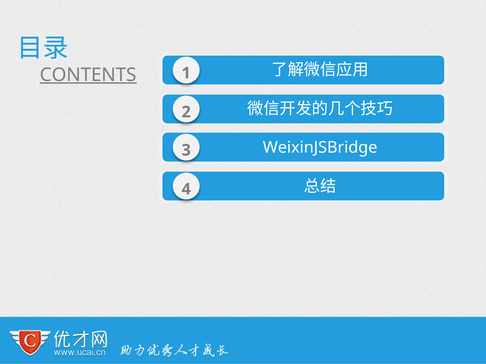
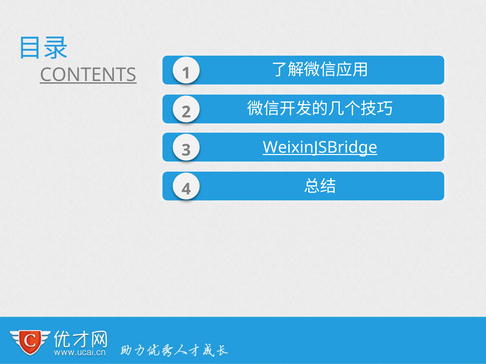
WeixinJSBridge underline: none -> present
